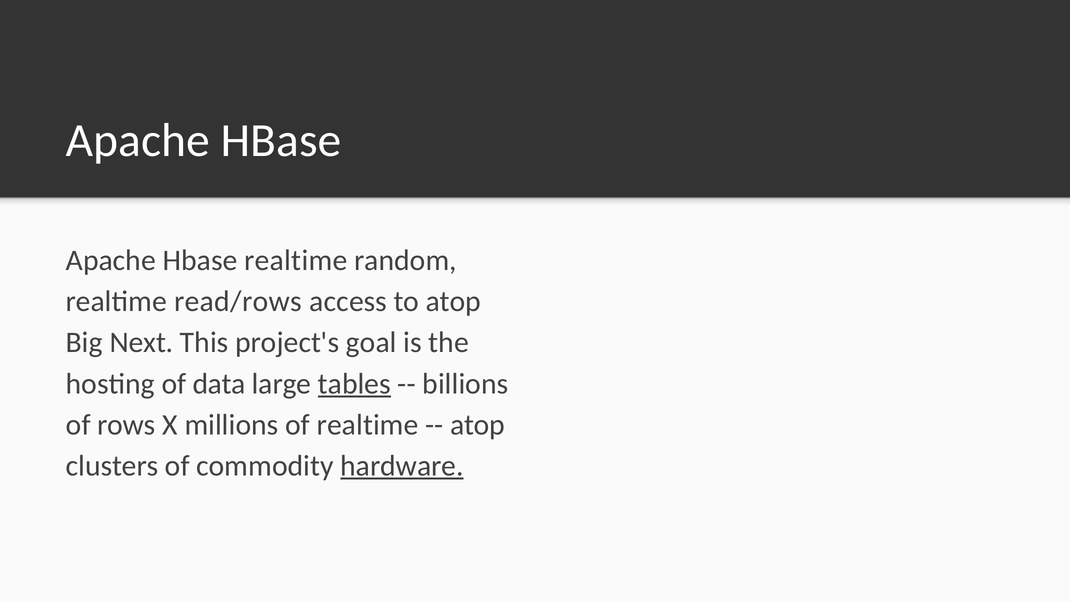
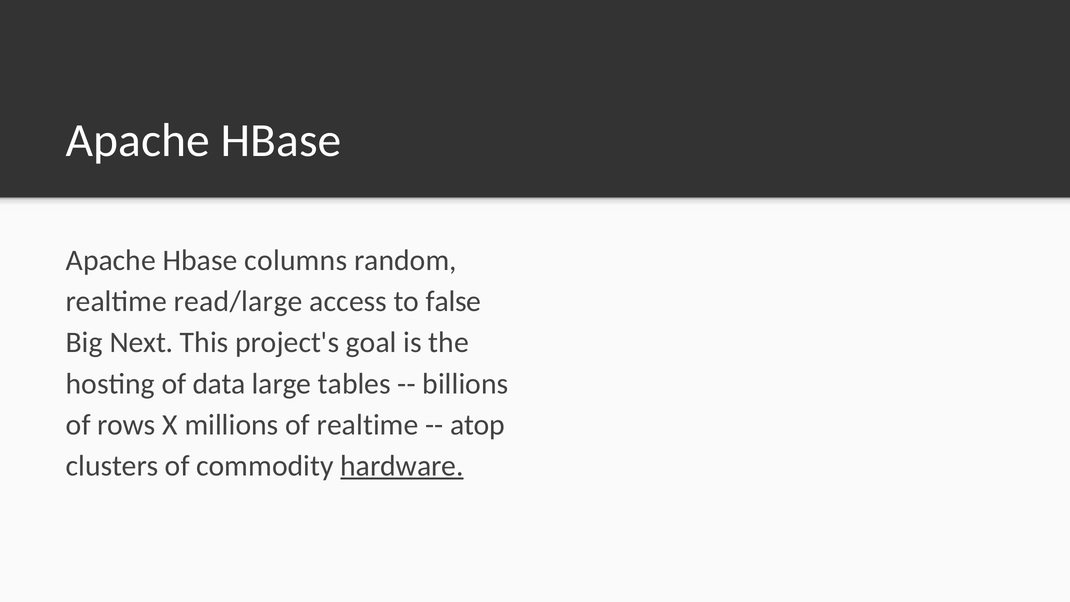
Hbase realtime: realtime -> columns
read/rows: read/rows -> read/large
to atop: atop -> false
tables underline: present -> none
